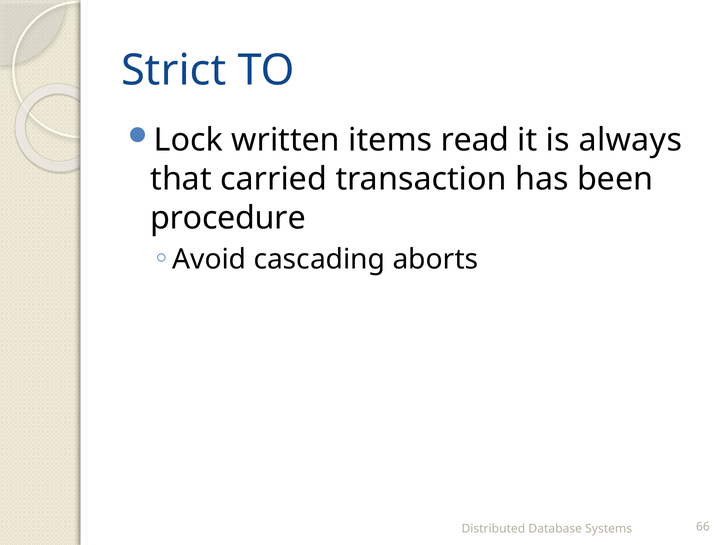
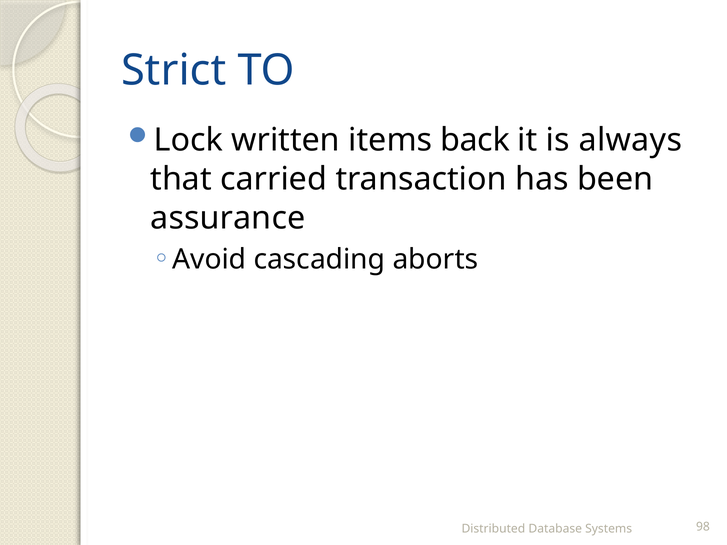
read: read -> back
procedure: procedure -> assurance
66: 66 -> 98
